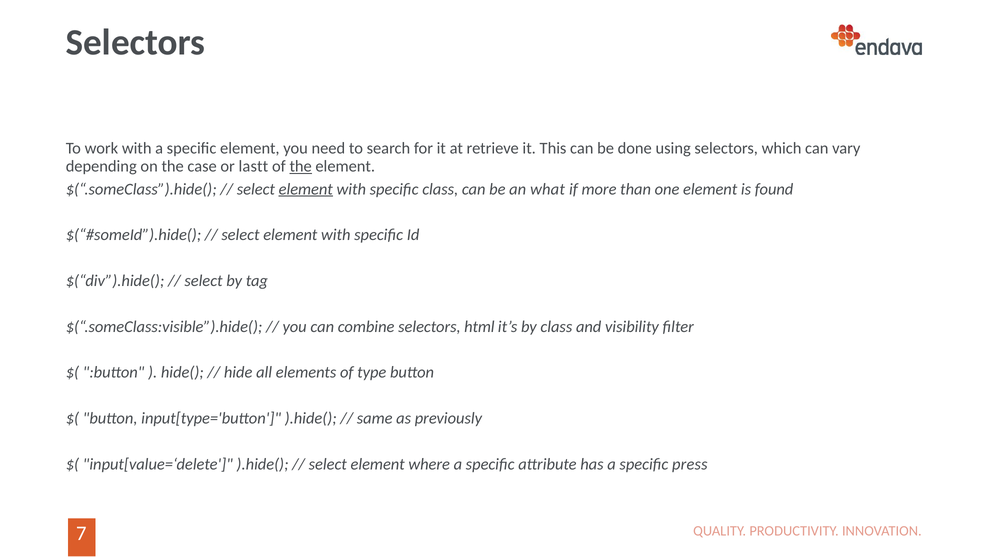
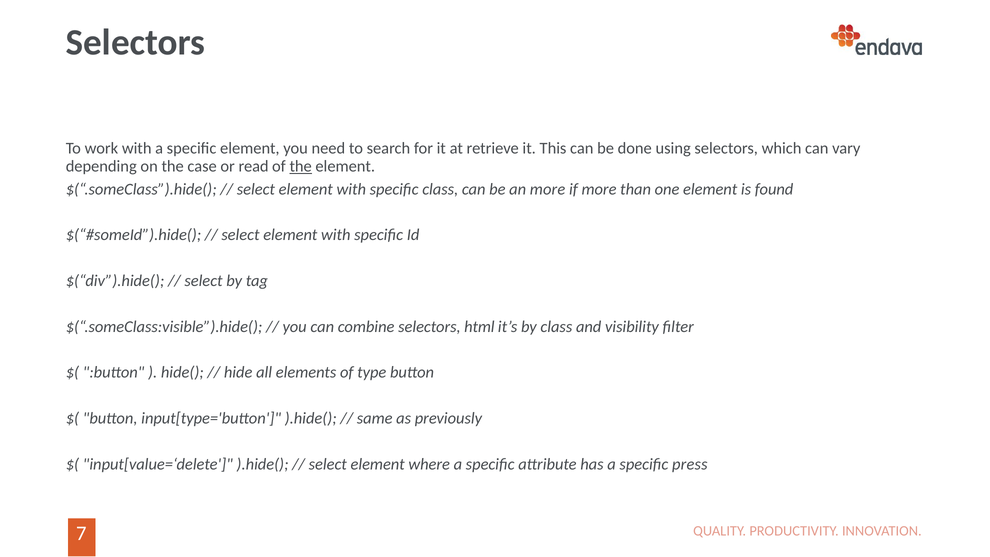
lastt: lastt -> read
element at (306, 189) underline: present -> none
an what: what -> more
